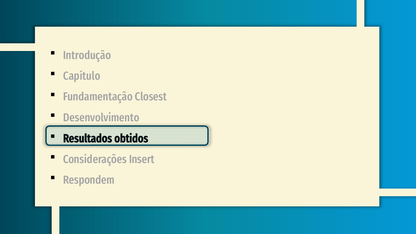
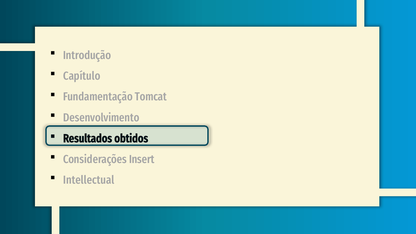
Closest: Closest -> Tomcat
Respondem: Respondem -> Intellectual
